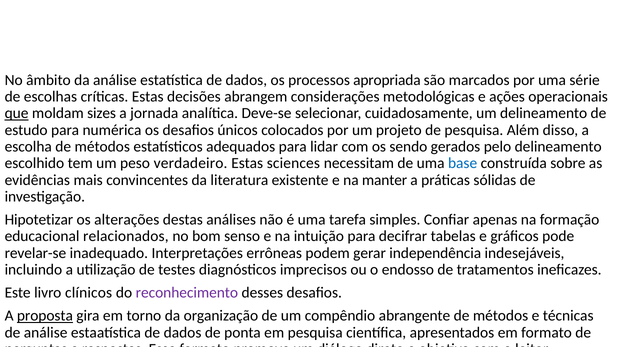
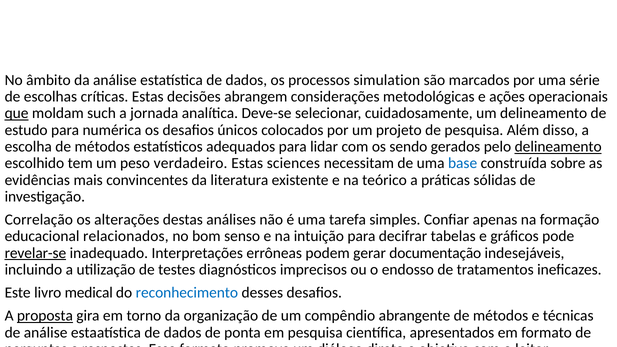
apropriada: apropriada -> simulation
sizes: sizes -> such
delineamento at (558, 147) underline: none -> present
manter: manter -> teórico
Hipotetizar: Hipotetizar -> Correlação
revelar-se underline: none -> present
independência: independência -> documentação
clínicos: clínicos -> medical
reconhecimento colour: purple -> blue
